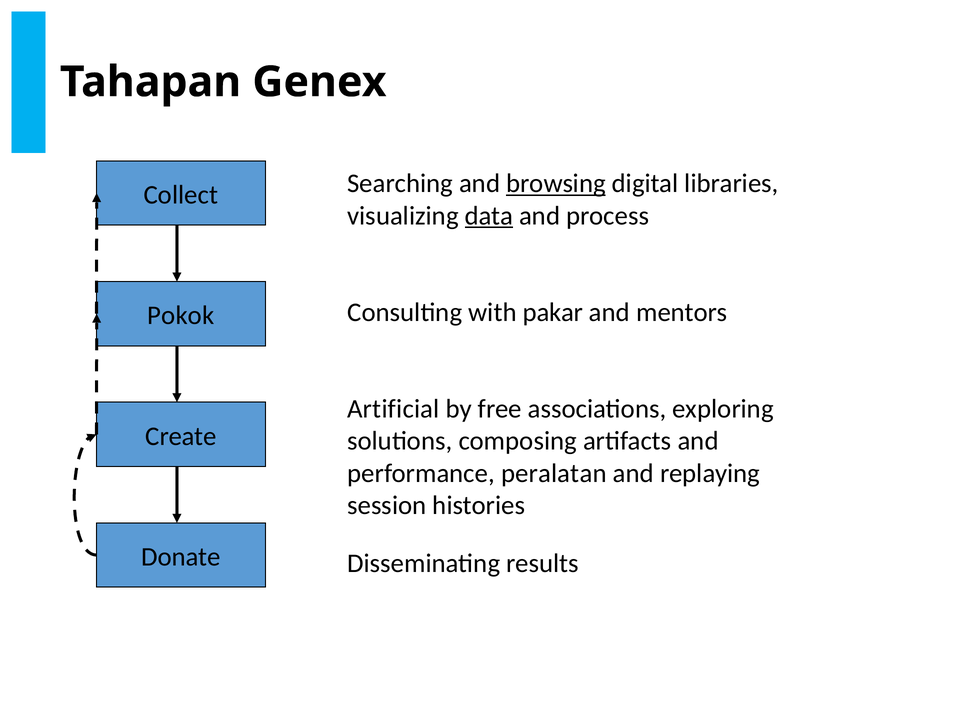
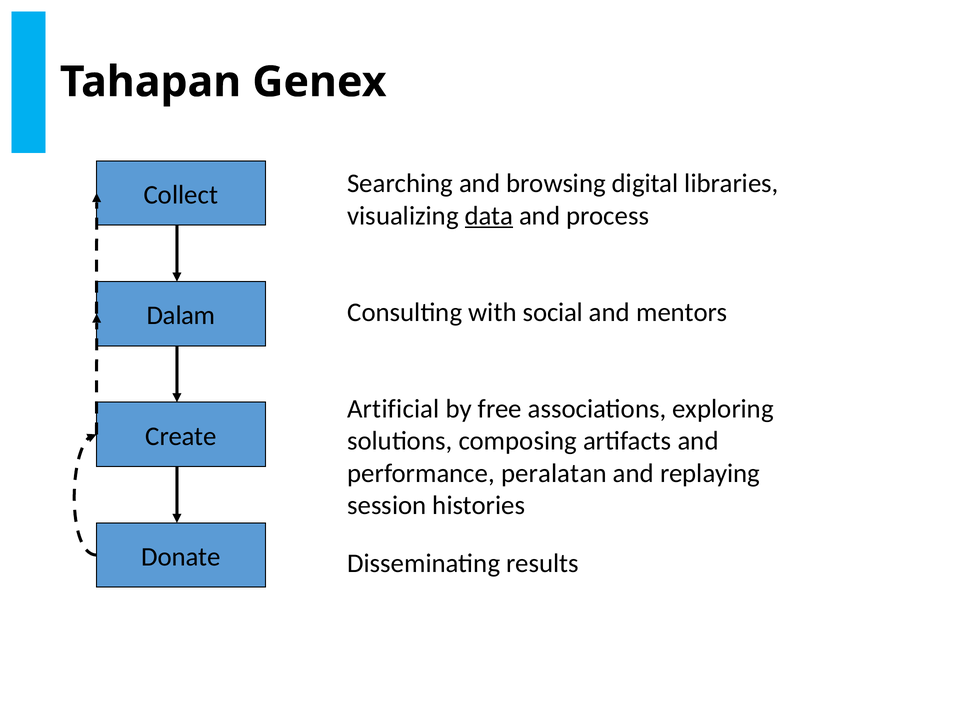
browsing underline: present -> none
pakar: pakar -> social
Pokok: Pokok -> Dalam
